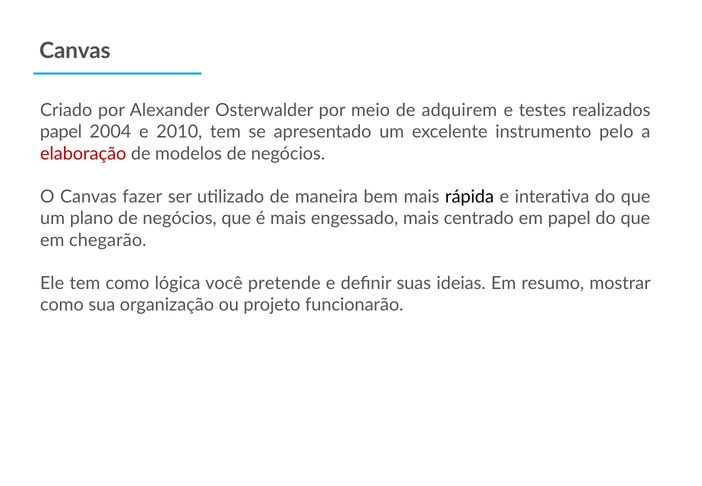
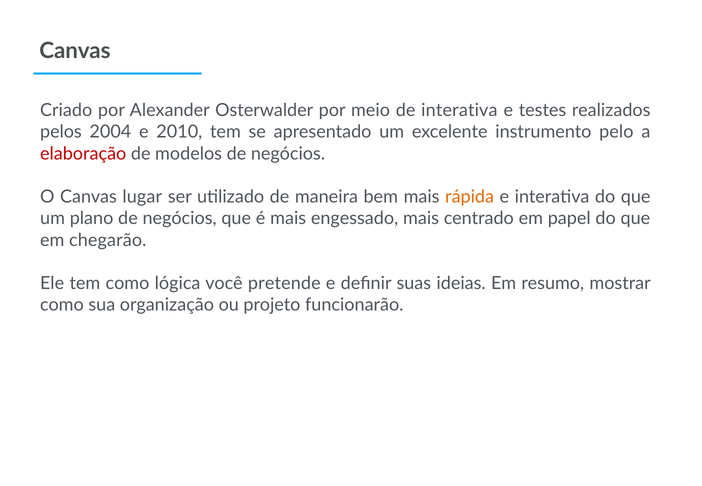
de adquirem: adquirem -> interativa
papel at (61, 132): papel -> pelos
fazer: fazer -> lugar
rápida colour: black -> orange
